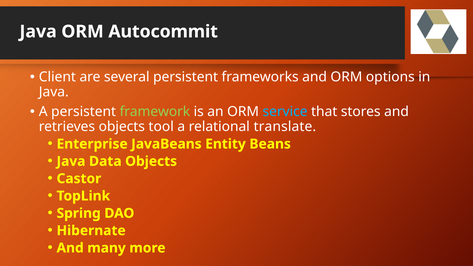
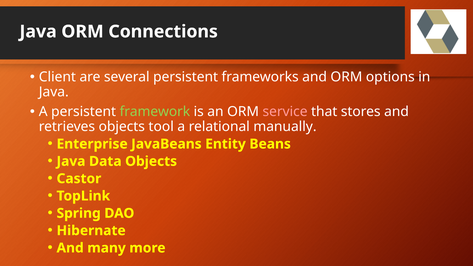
Autocommit: Autocommit -> Connections
service colour: light blue -> pink
translate: translate -> manually
